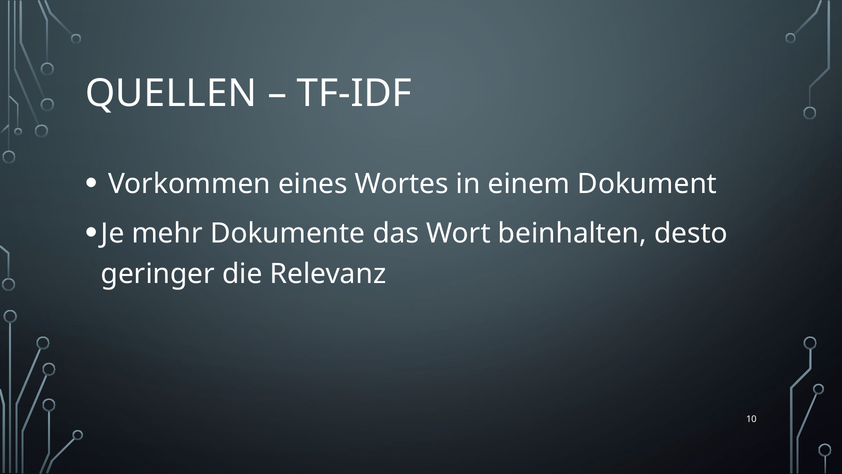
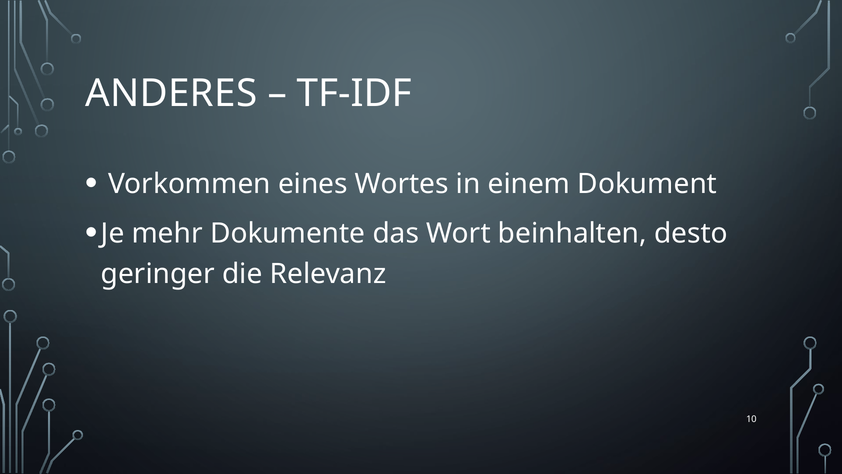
QUELLEN: QUELLEN -> ANDERES
